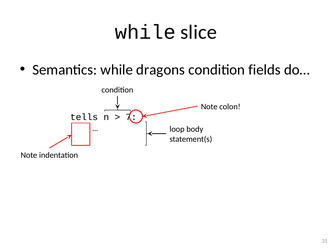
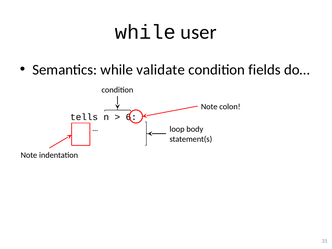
slice: slice -> user
dragons: dragons -> validate
7: 7 -> 6
